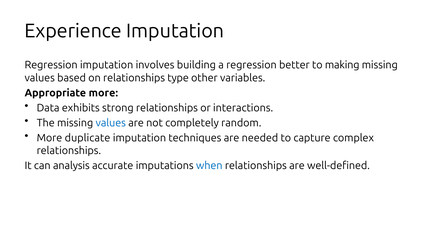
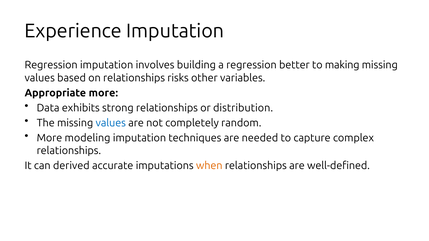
type: type -> risks
interactions: interactions -> distribution
duplicate: duplicate -> modeling
analysis: analysis -> derived
when colour: blue -> orange
